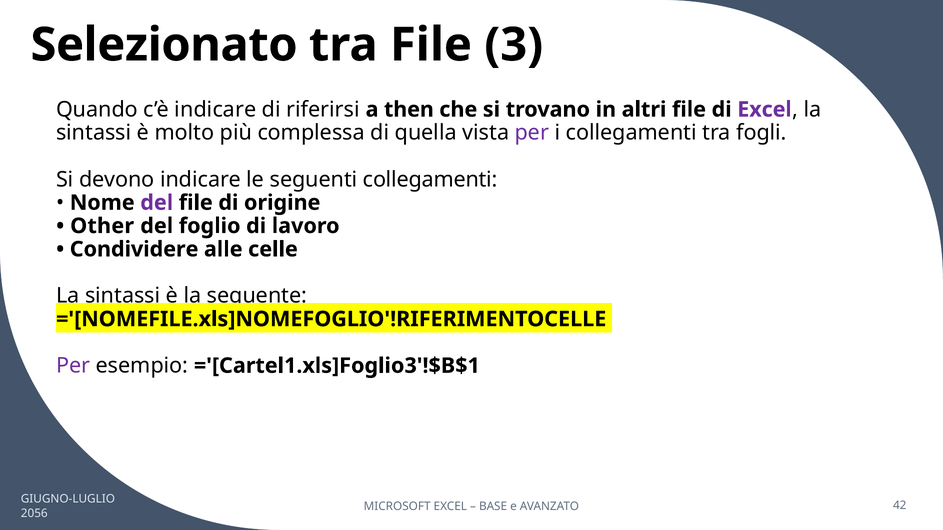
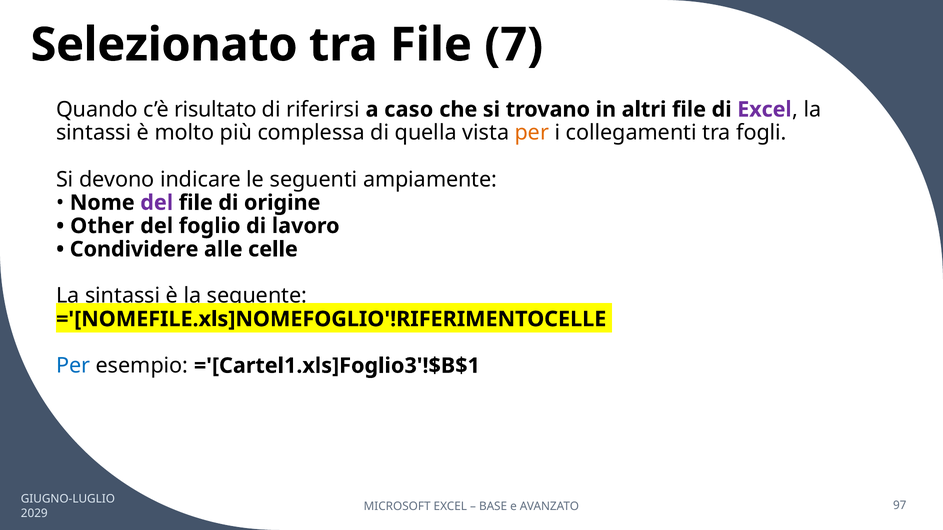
3: 3 -> 7
c’è indicare: indicare -> risultato
then: then -> caso
per at (532, 133) colour: purple -> orange
seguenti collegamenti: collegamenti -> ampiamente
Per at (73, 366) colour: purple -> blue
42: 42 -> 97
2056: 2056 -> 2029
